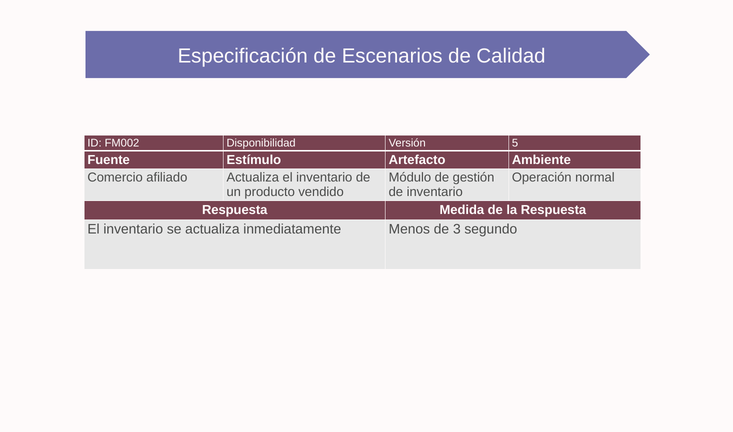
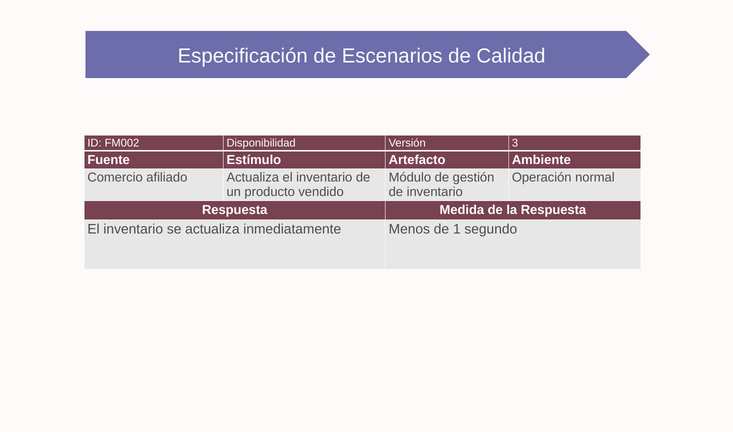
5: 5 -> 3
3: 3 -> 1
